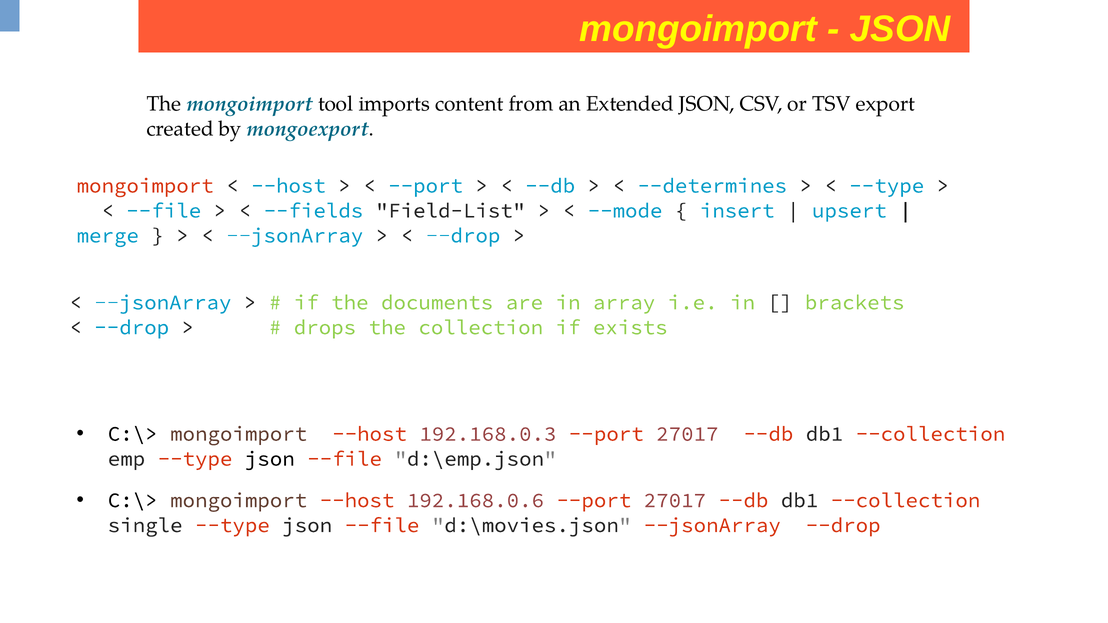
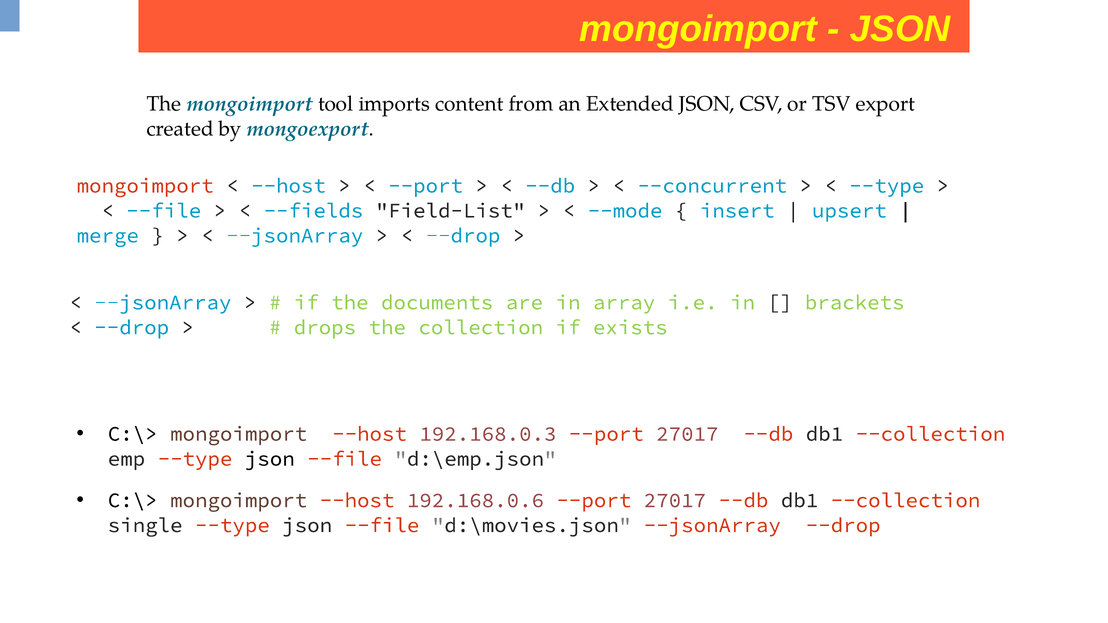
--determines: --determines -> --concurrent
